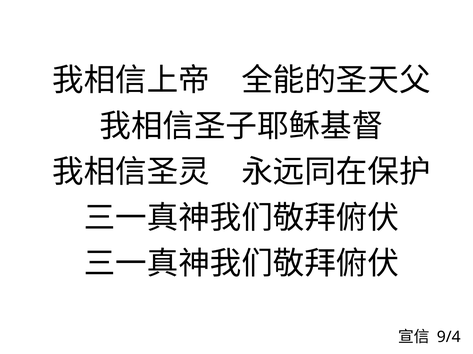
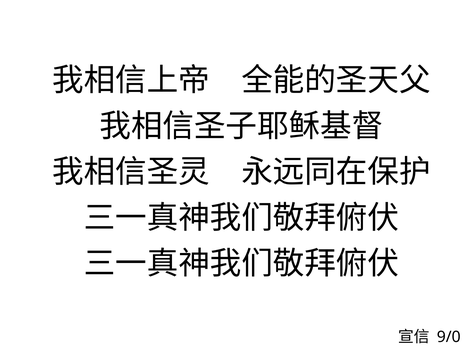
9/4: 9/4 -> 9/0
